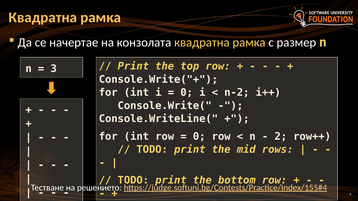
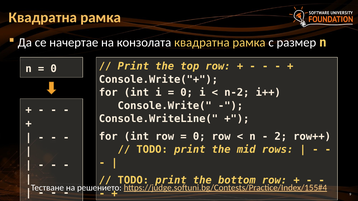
3 at (54, 69): 3 -> 0
